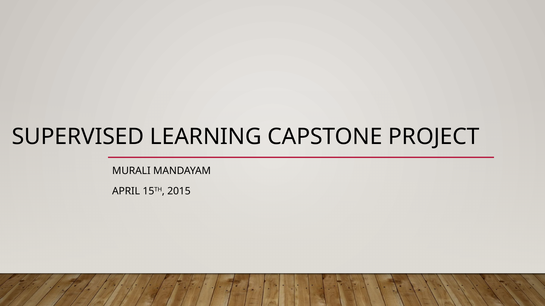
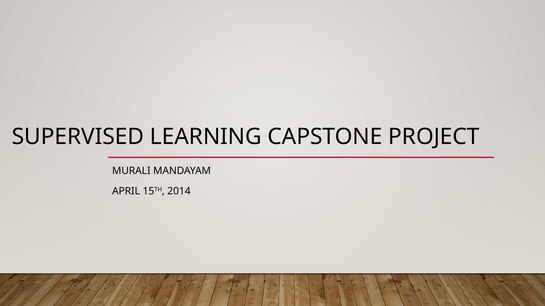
2015: 2015 -> 2014
